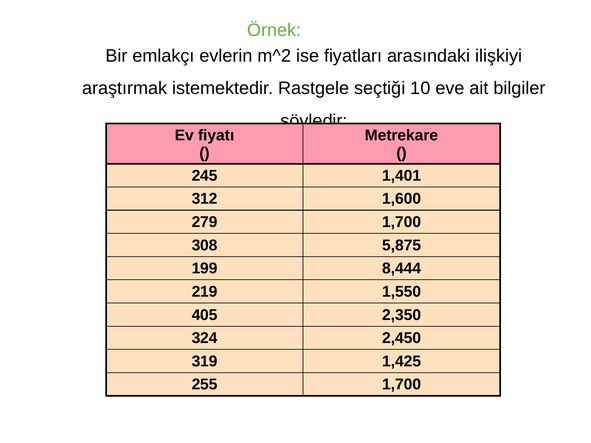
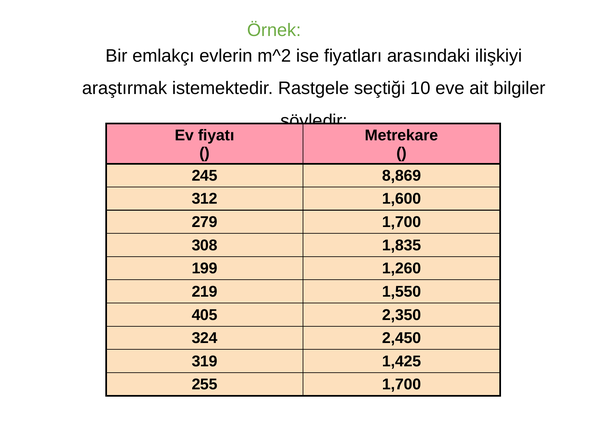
1,401: 1,401 -> 8,869
5,875: 5,875 -> 1,835
8,444: 8,444 -> 1,260
